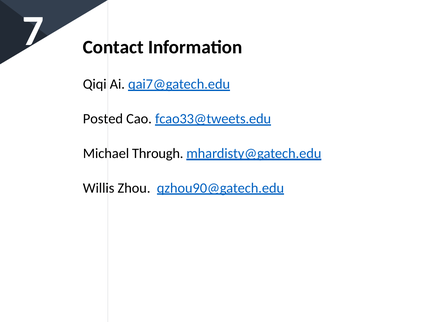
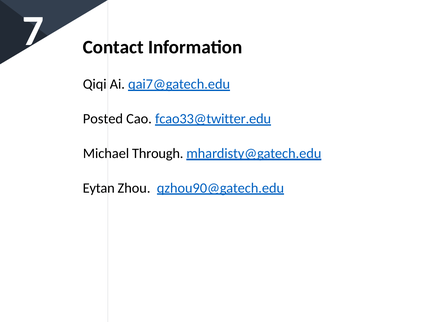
fcao33@tweets.edu: fcao33@tweets.edu -> fcao33@twitter.edu
Willis: Willis -> Eytan
